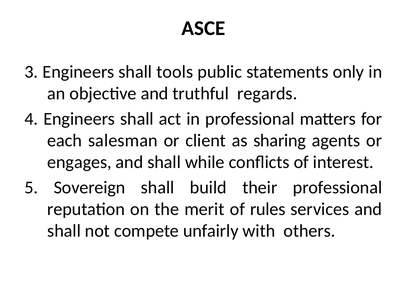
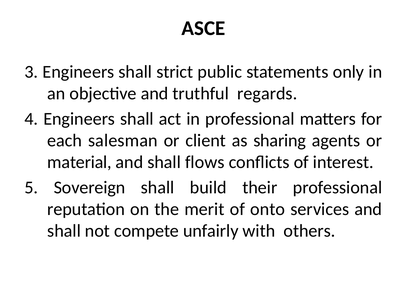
tools: tools -> strict
engages: engages -> material
while: while -> flows
rules: rules -> onto
